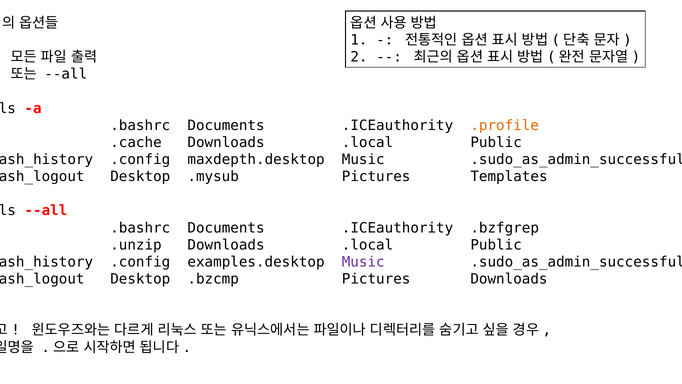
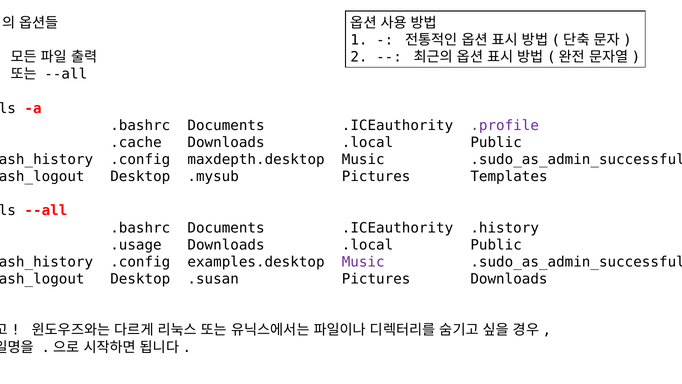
.profile colour: orange -> purple
.bzfgrep: .bzfgrep -> .history
.unzip: .unzip -> .usage
.bzcmp: .bzcmp -> .susan
